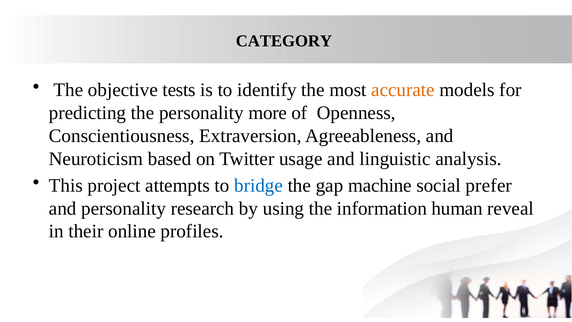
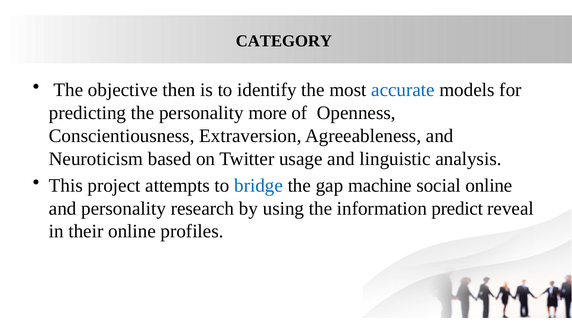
tests: tests -> then
accurate colour: orange -> blue
social prefer: prefer -> online
human: human -> predict
